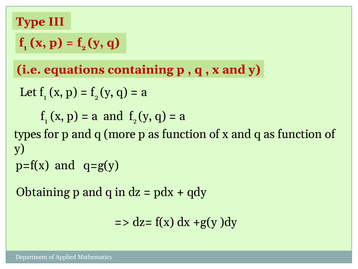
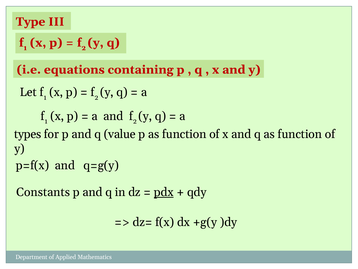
more: more -> value
Obtaining: Obtaining -> Constants
pdx underline: none -> present
